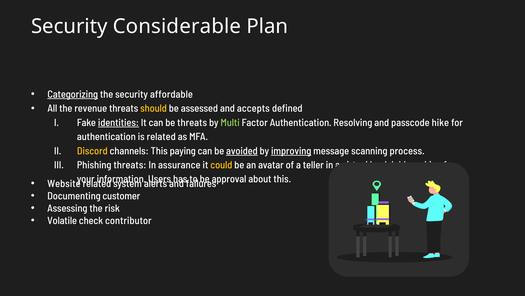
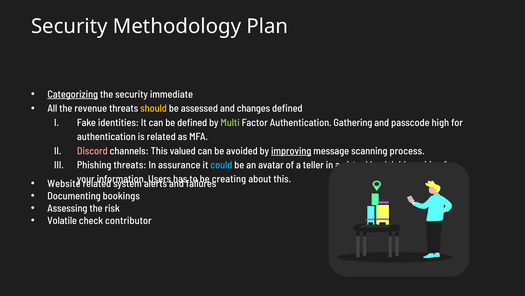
Considerable: Considerable -> Methodology
affordable: affordable -> immediate
accepts: accepts -> changes
identities underline: present -> none
be threats: threats -> defined
Resolving: Resolving -> Gathering
hike: hike -> high
Discord colour: yellow -> pink
paying: paying -> valued
avoided underline: present -> none
could colour: yellow -> light blue
approval: approval -> creating
customer: customer -> bookings
